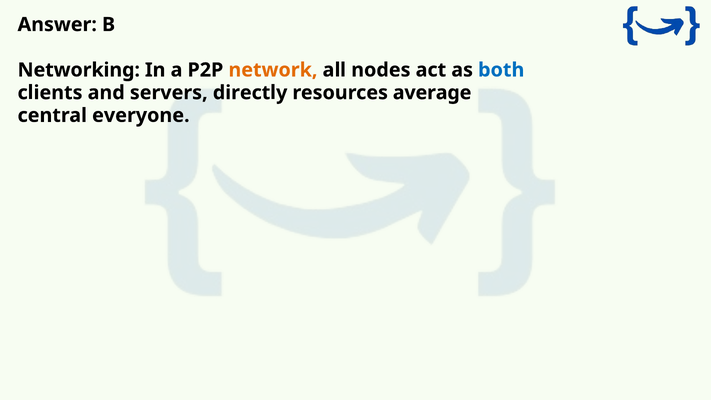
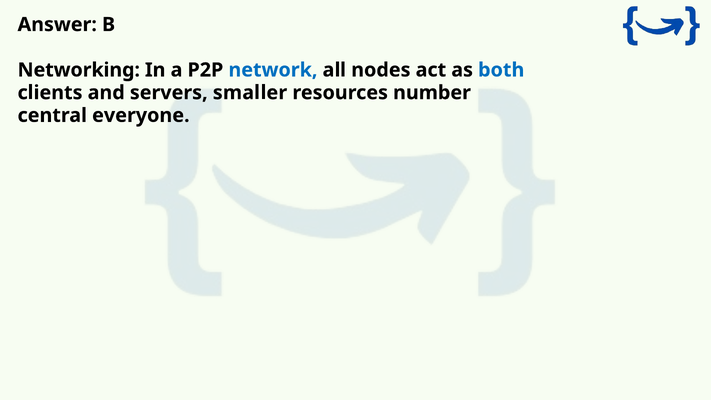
network colour: orange -> blue
directly: directly -> smaller
average: average -> number
